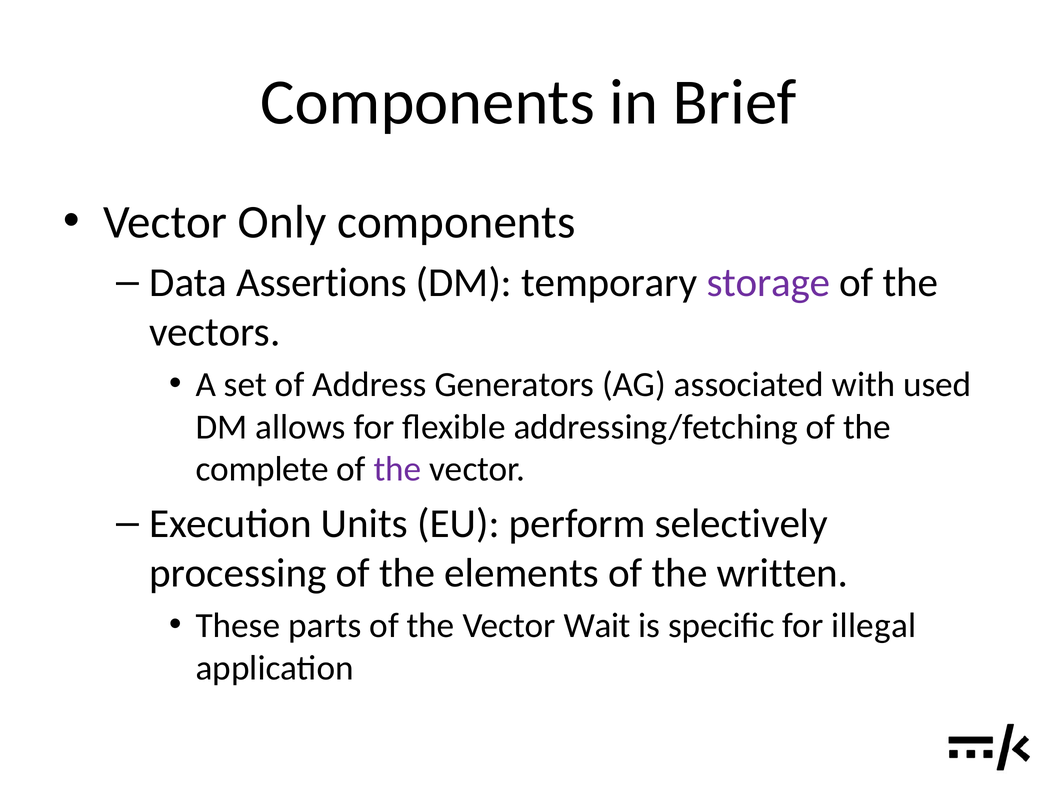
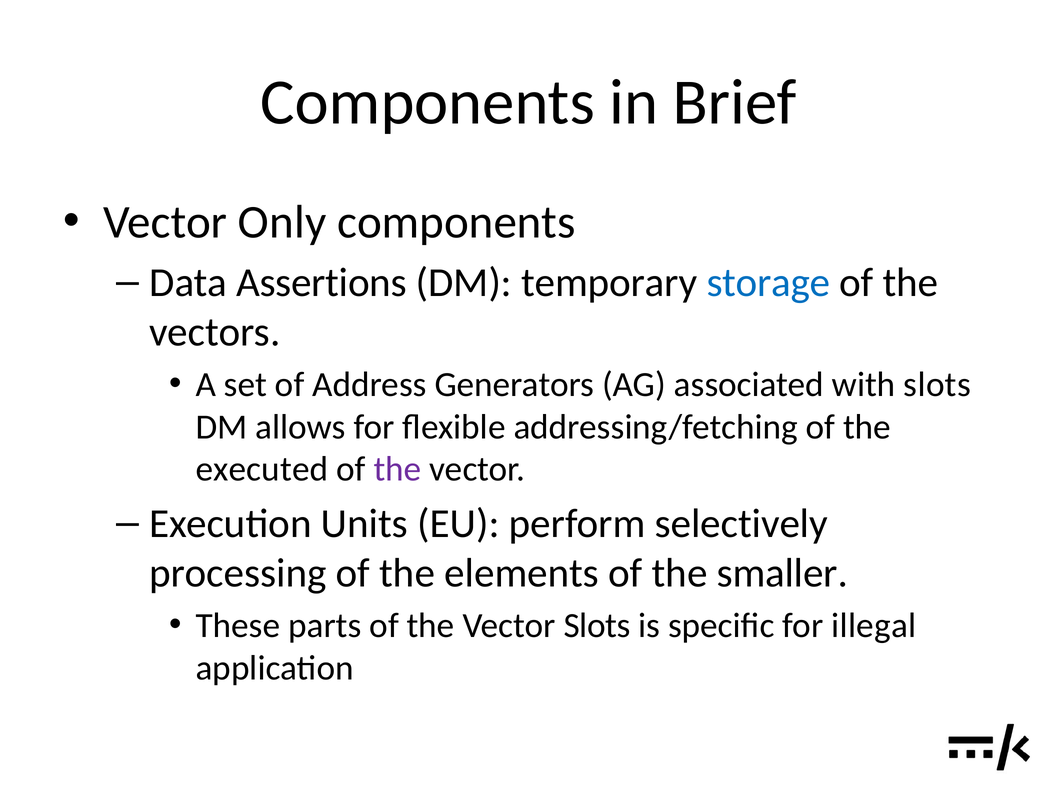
storage colour: purple -> blue
with used: used -> slots
complete: complete -> executed
written: written -> smaller
Vector Wait: Wait -> Slots
